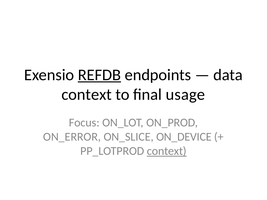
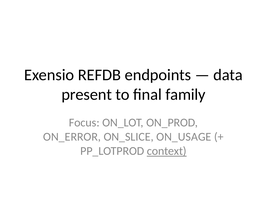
REFDB underline: present -> none
context at (87, 95): context -> present
usage: usage -> family
ON_DEVICE: ON_DEVICE -> ON_USAGE
